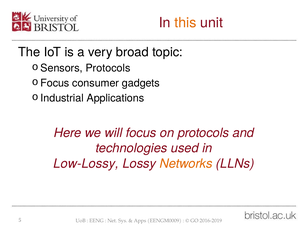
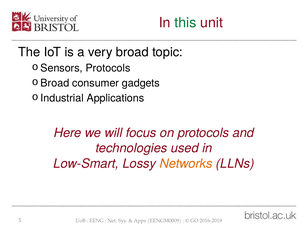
this colour: orange -> green
Focus at (55, 83): Focus -> Broad
Low-Lossy: Low-Lossy -> Low-Smart
